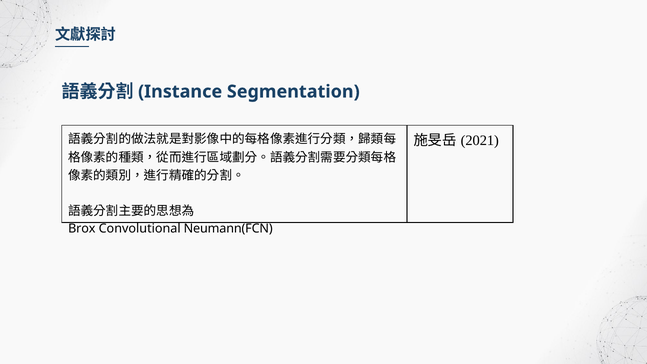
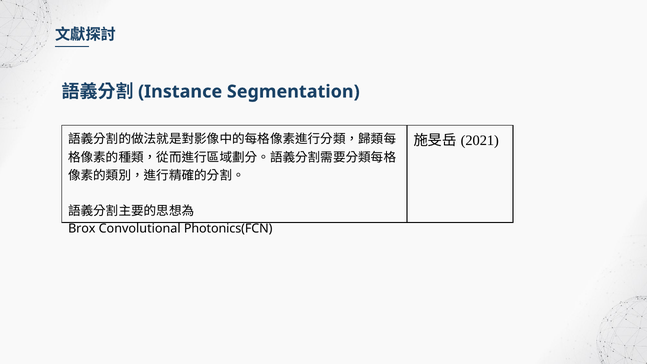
Neumann(FCN: Neumann(FCN -> Photonics(FCN
